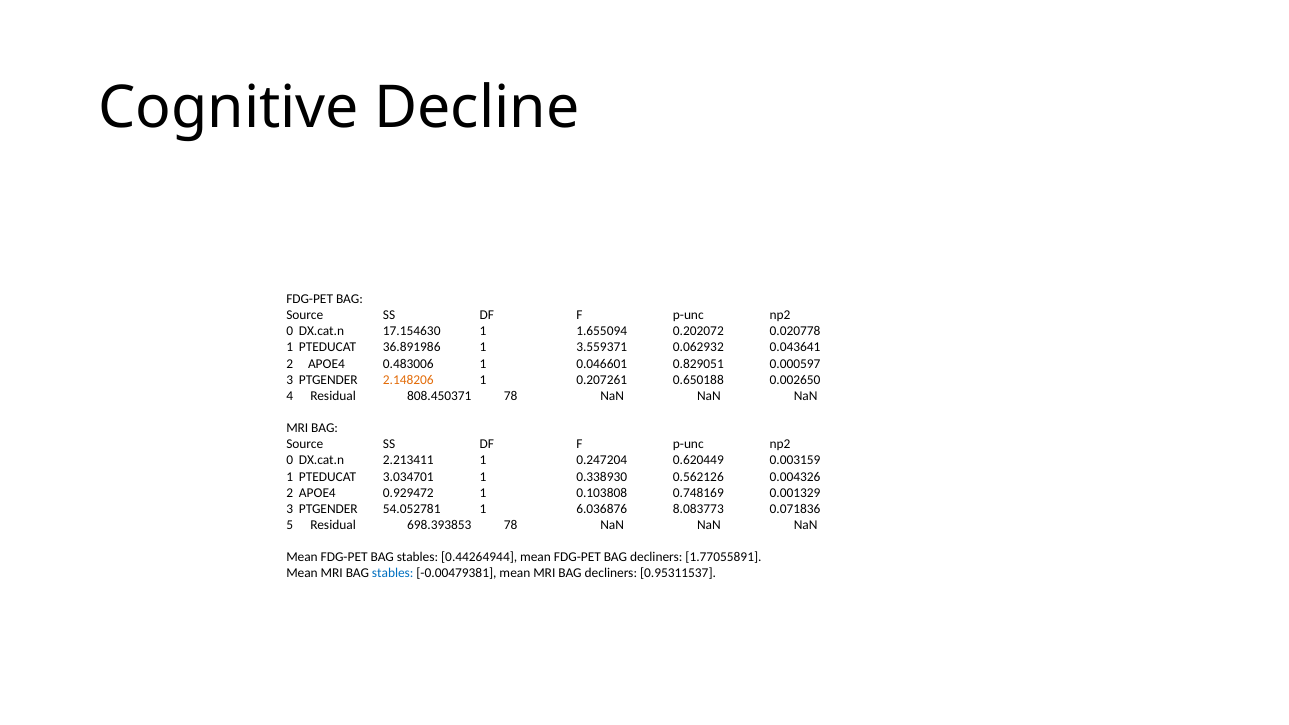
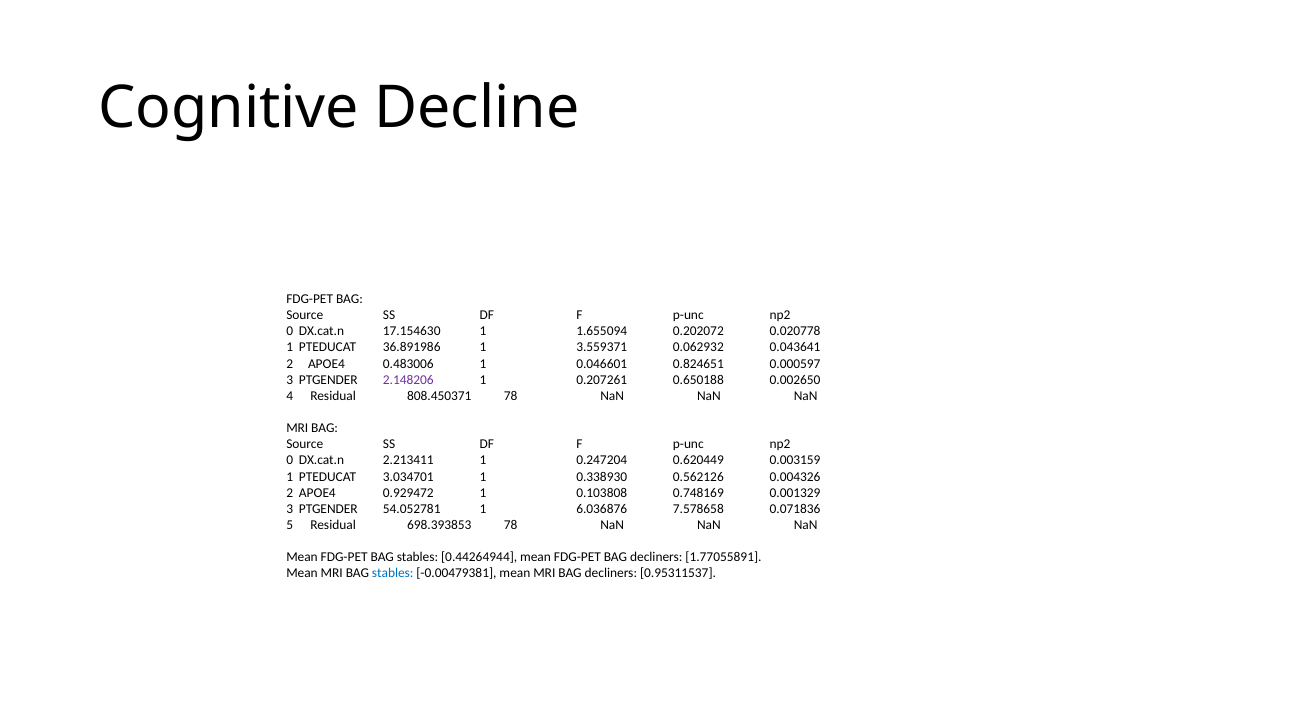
0.829051: 0.829051 -> 0.824651
2.148206 colour: orange -> purple
8.083773: 8.083773 -> 7.578658
